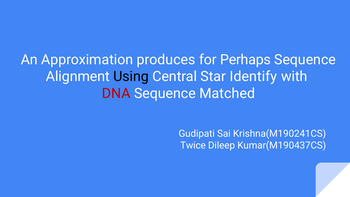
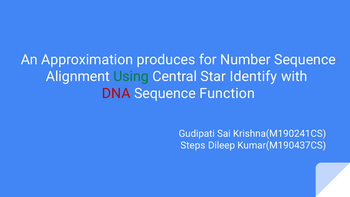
Perhaps: Perhaps -> Number
Using colour: black -> green
Matched: Matched -> Function
Twice: Twice -> Steps
